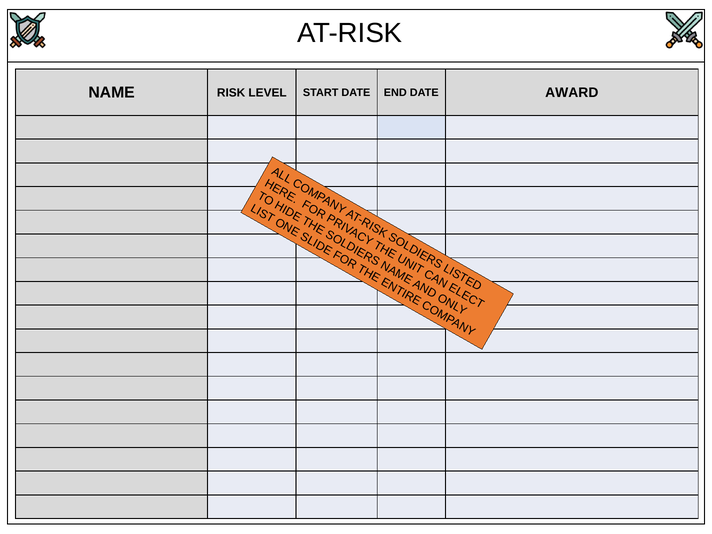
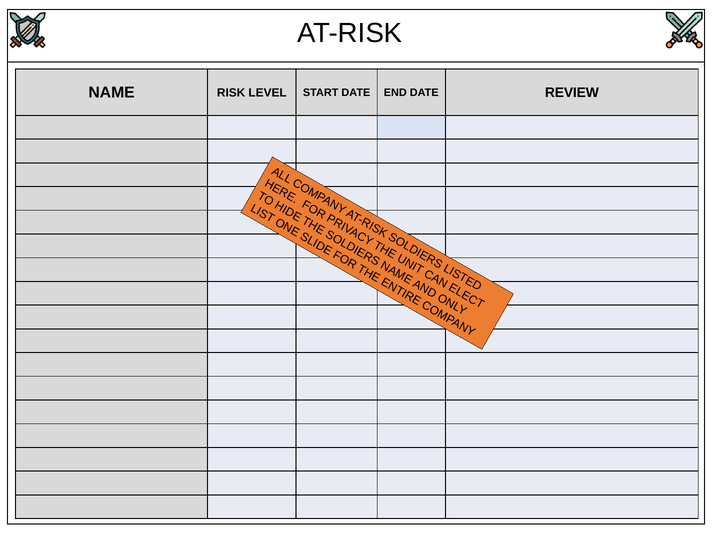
AWARD: AWARD -> REVIEW
